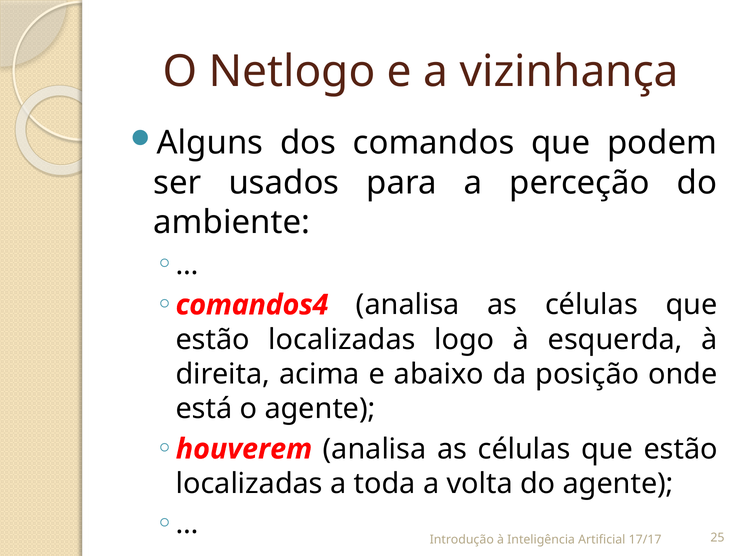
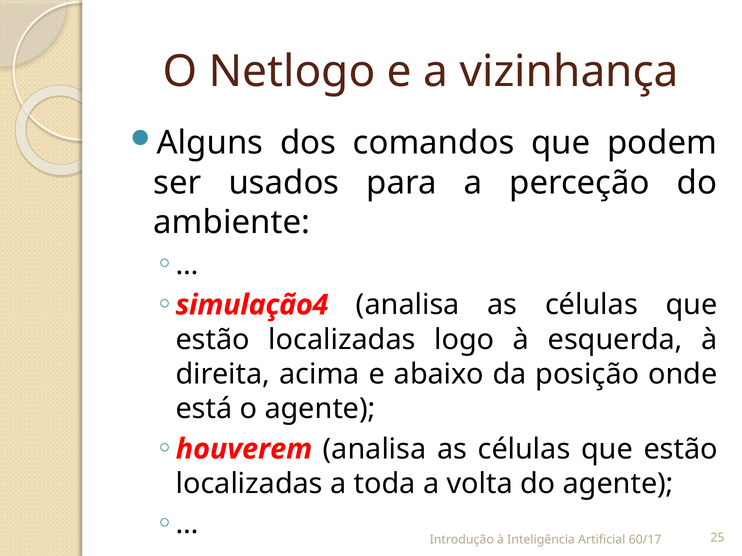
comandos4: comandos4 -> simulação4
17/17: 17/17 -> 60/17
